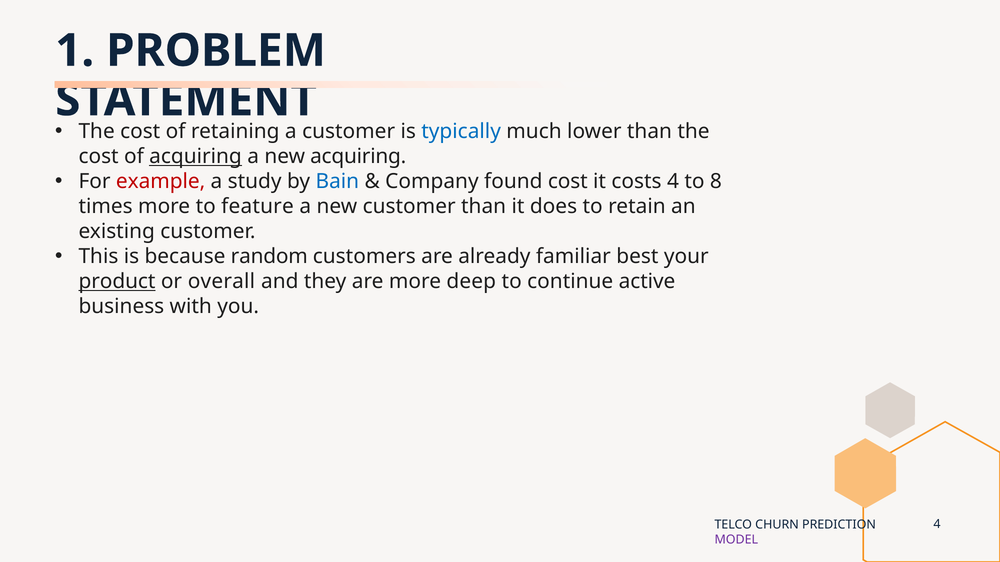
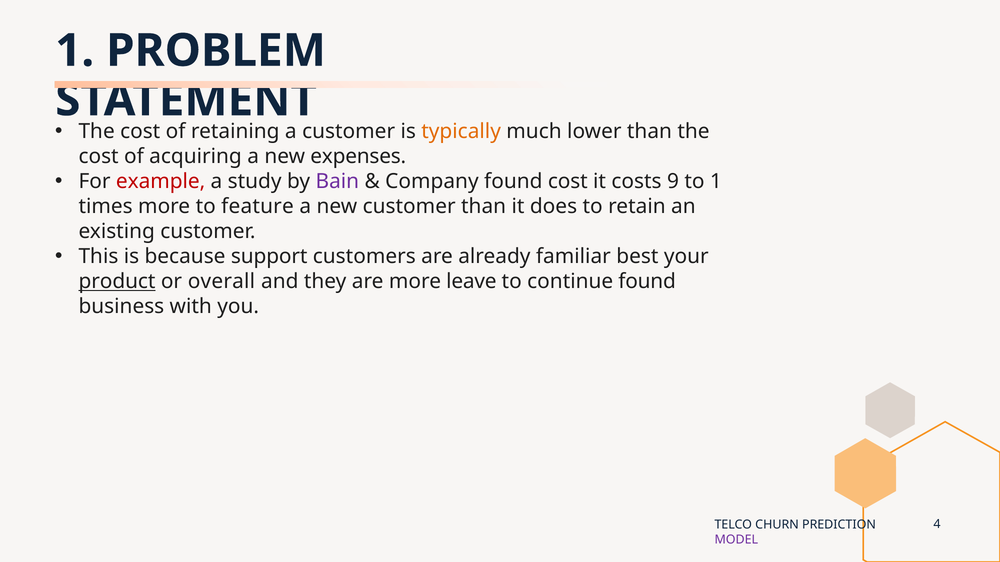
typically colour: blue -> orange
acquiring at (195, 157) underline: present -> none
new acquiring: acquiring -> expenses
Bain colour: blue -> purple
costs 4: 4 -> 9
to 8: 8 -> 1
random: random -> support
deep: deep -> leave
continue active: active -> found
